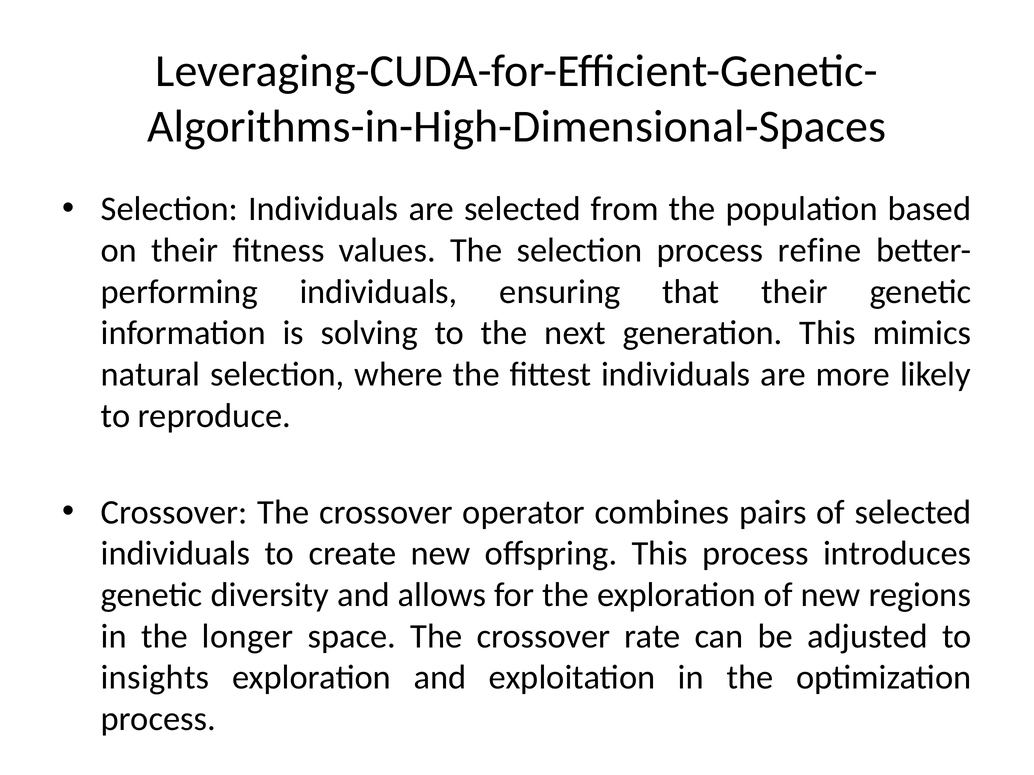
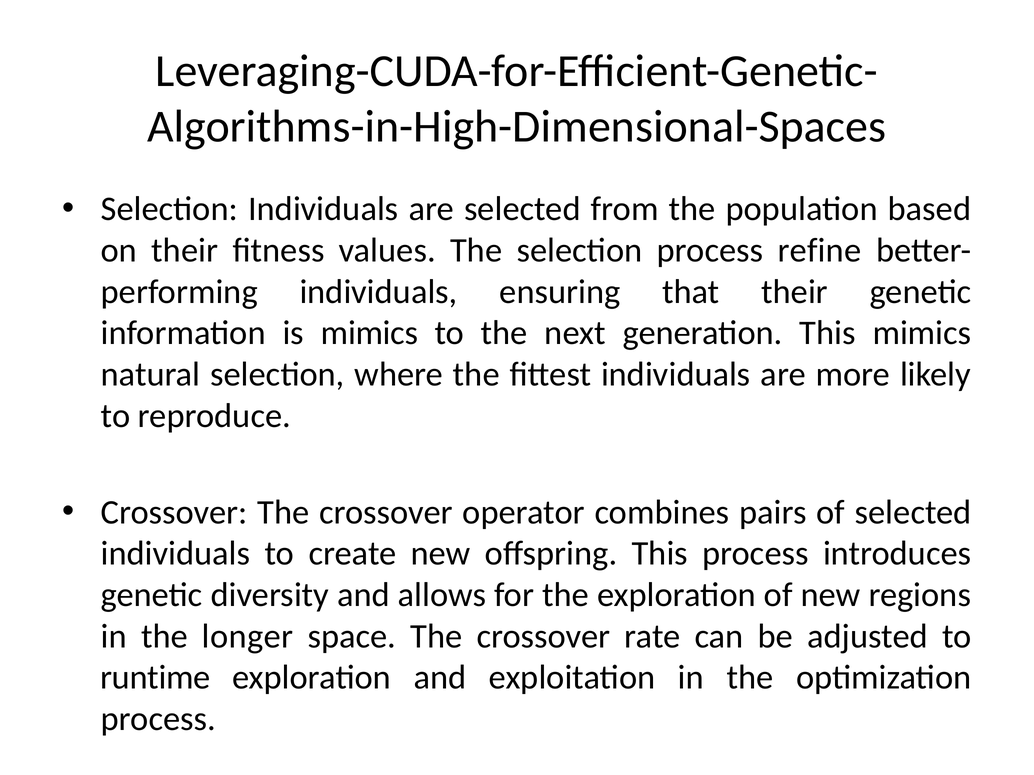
is solving: solving -> mimics
insights: insights -> runtime
